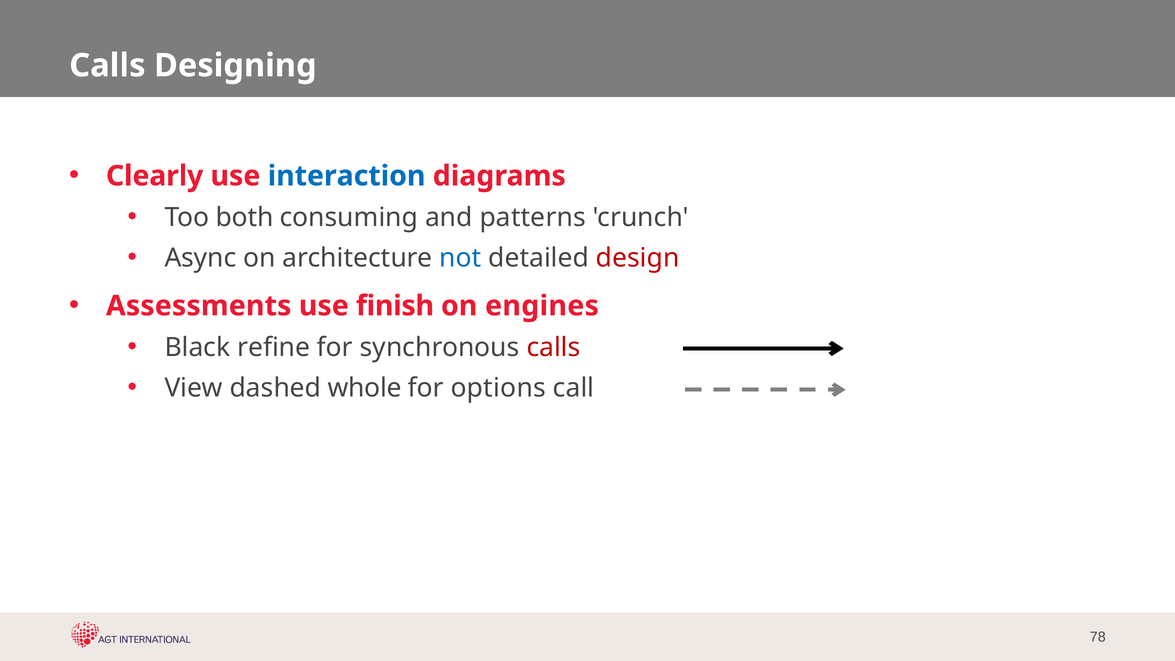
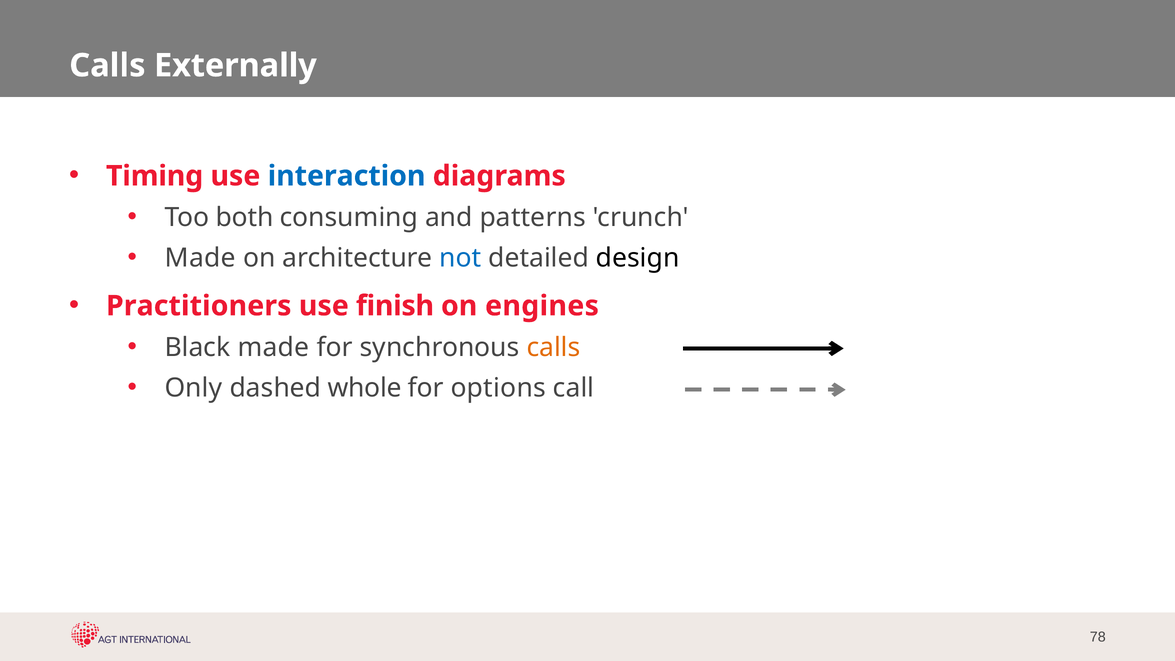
Designing: Designing -> Externally
Clearly: Clearly -> Timing
Async at (200, 258): Async -> Made
design colour: red -> black
Assessments: Assessments -> Practitioners
Black refine: refine -> made
calls at (554, 348) colour: red -> orange
View: View -> Only
